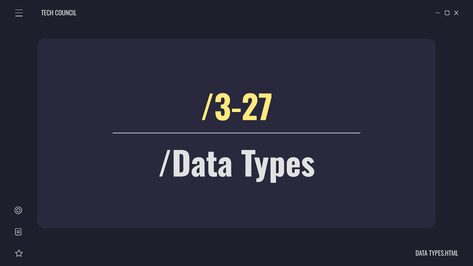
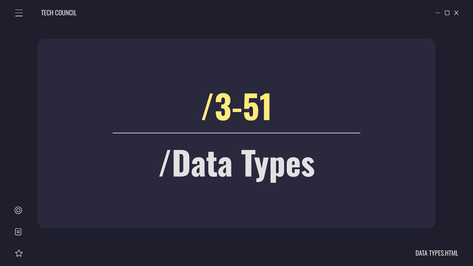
/3-27: /3-27 -> /3-51
